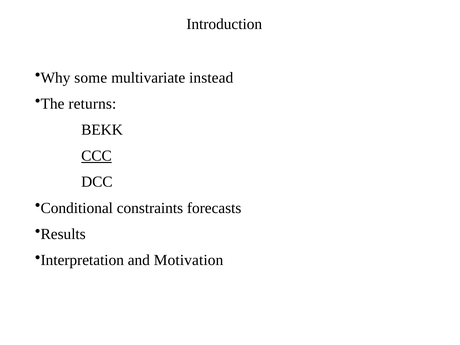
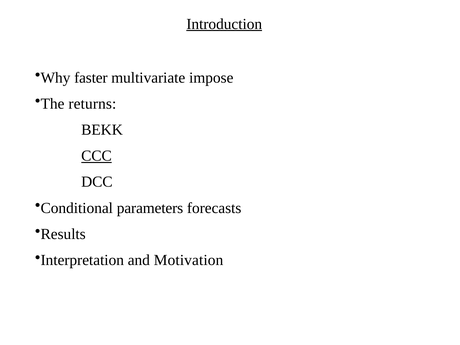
Introduction underline: none -> present
some: some -> faster
instead: instead -> impose
constraints: constraints -> parameters
